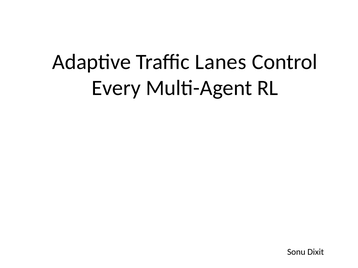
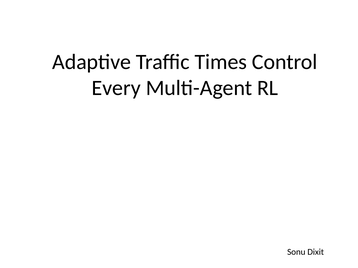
Lanes: Lanes -> Times
